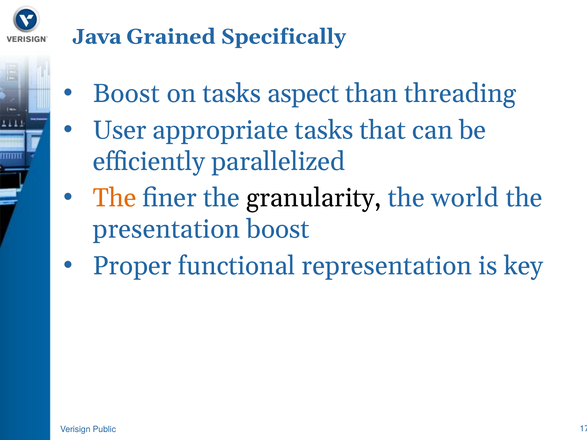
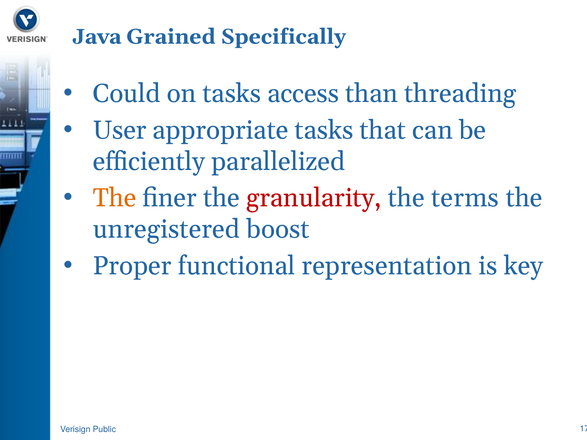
Boost at (126, 94): Boost -> Could
aspect: aspect -> access
granularity colour: black -> red
world: world -> terms
presentation: presentation -> unregistered
